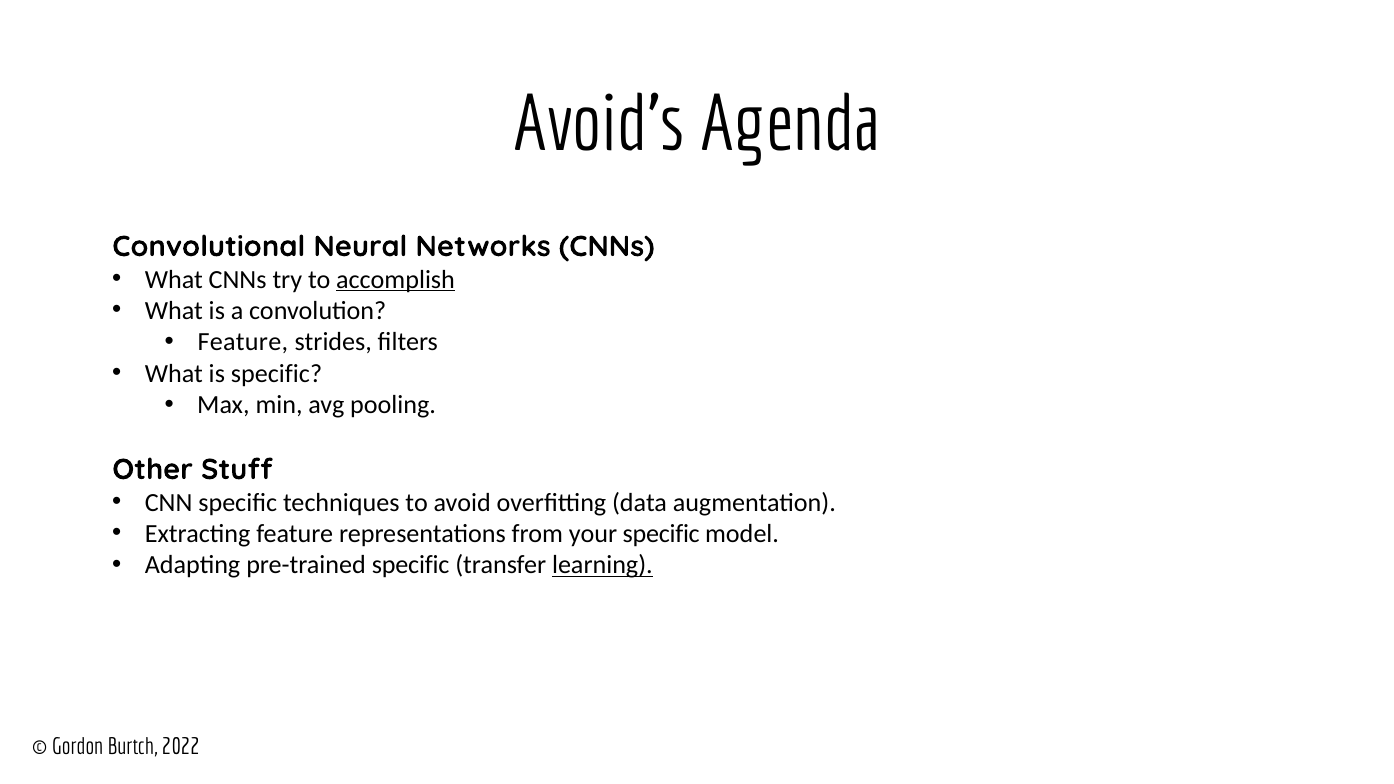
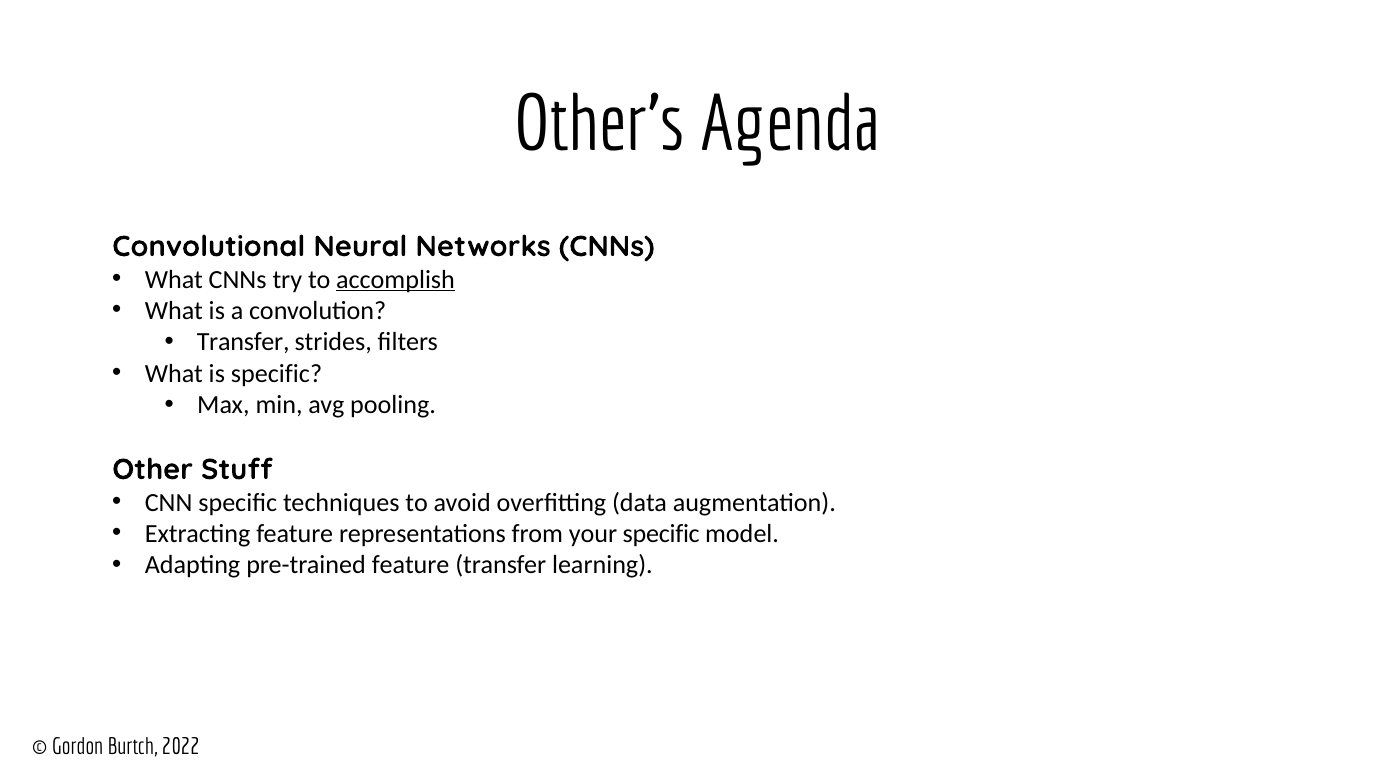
Avoid’s: Avoid’s -> Other’s
Feature at (243, 342): Feature -> Transfer
pre-trained specific: specific -> feature
learning underline: present -> none
